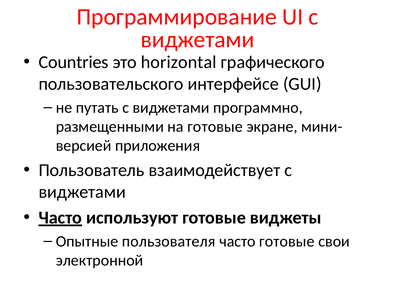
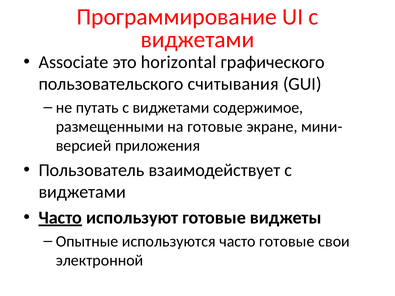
Countries: Countries -> Associate
интерфейсе: интерфейсе -> считывания
программно: программно -> содержимое
пользователя: пользователя -> используются
